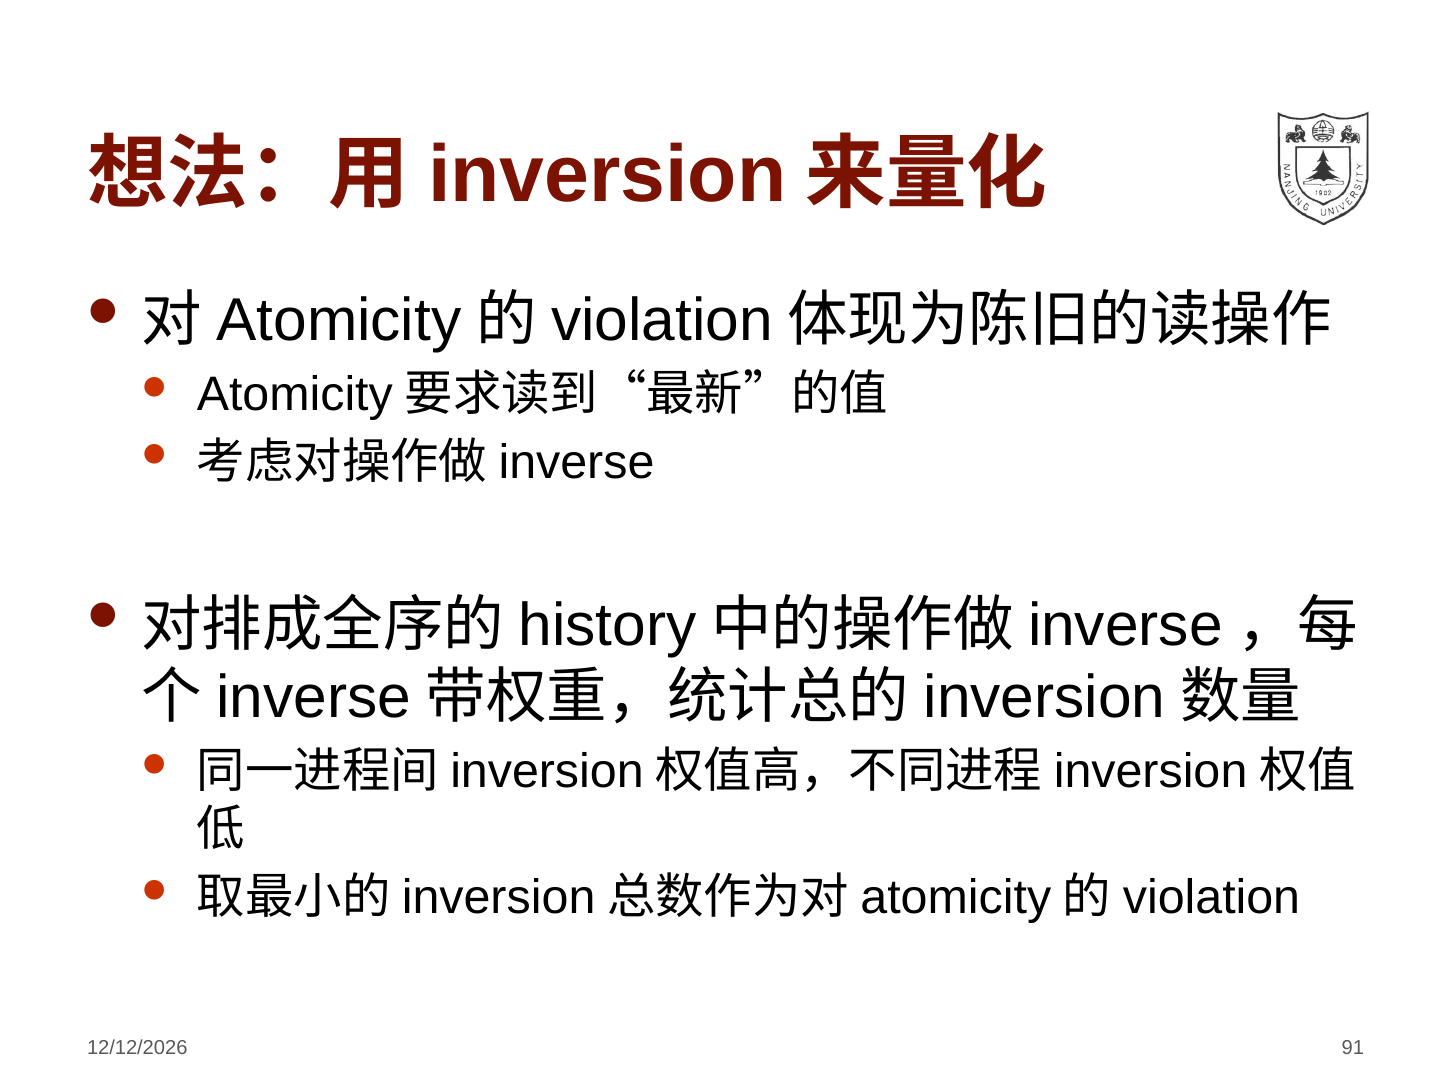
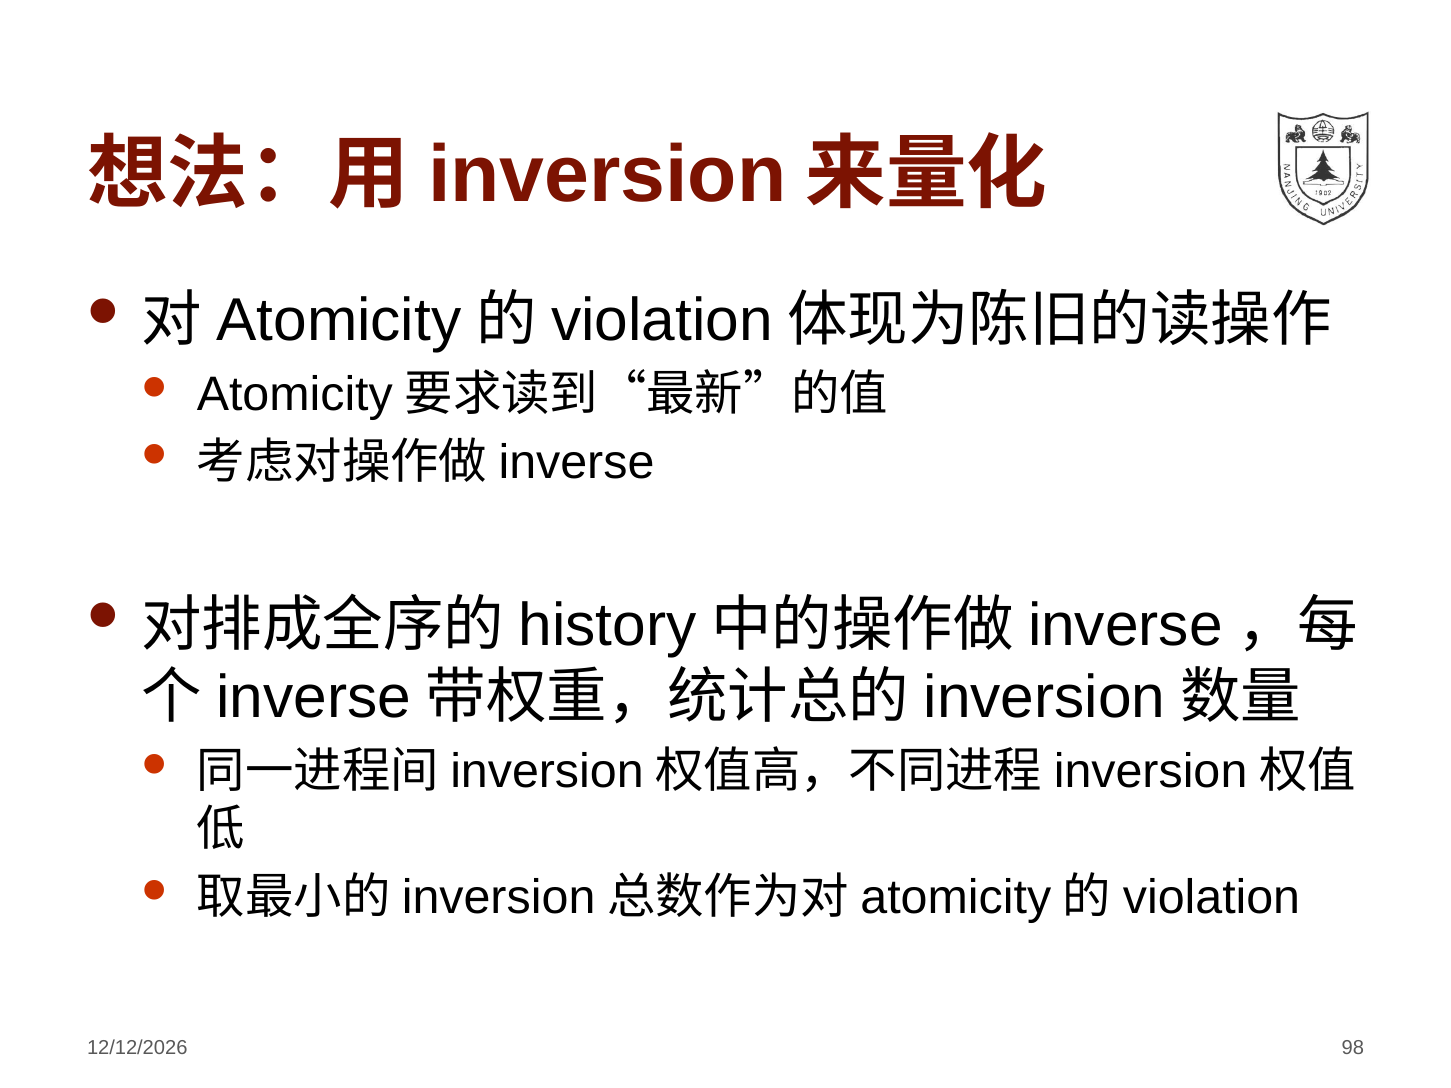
91: 91 -> 98
